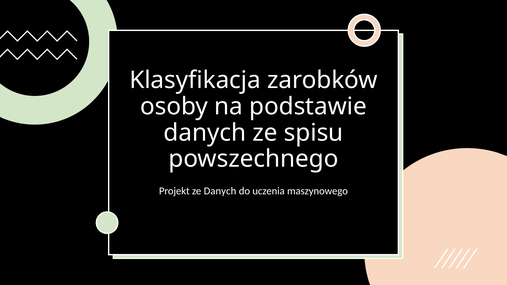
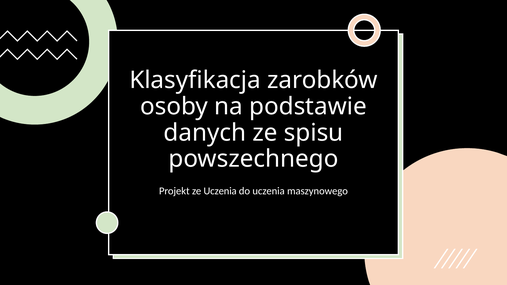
ze Danych: Danych -> Uczenia
